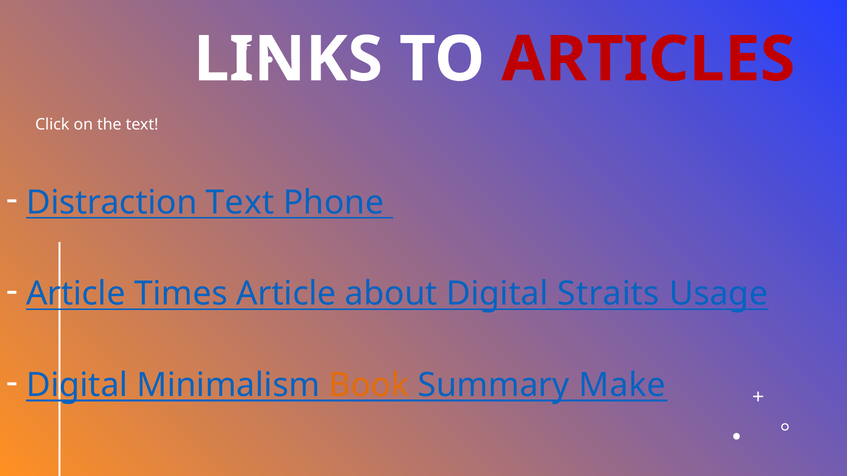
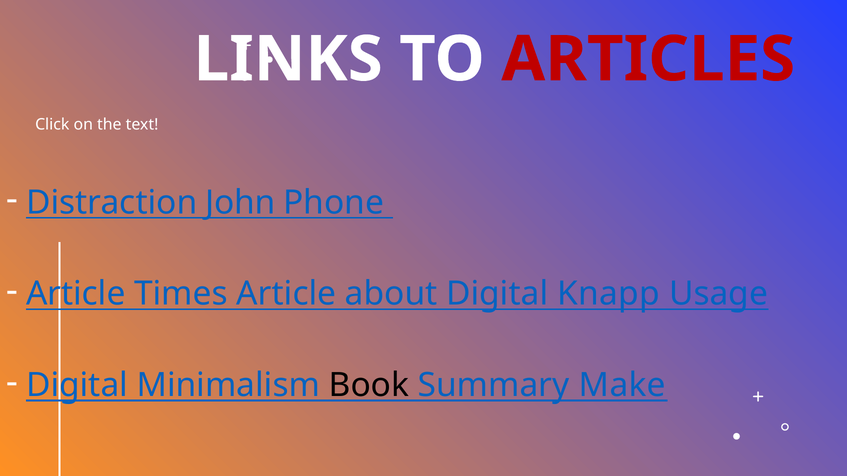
Distraction Text: Text -> John
Straits: Straits -> Knapp
Book colour: orange -> black
